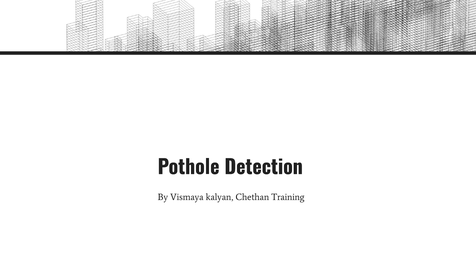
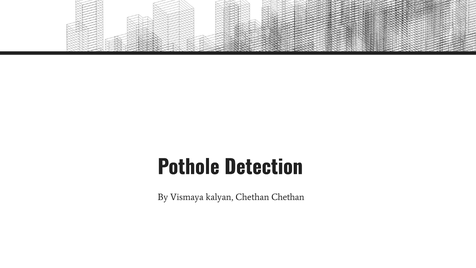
Chethan Training: Training -> Chethan
